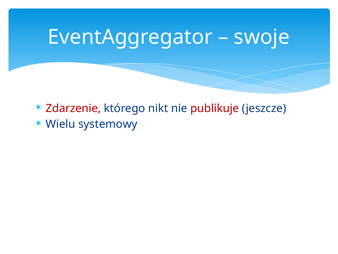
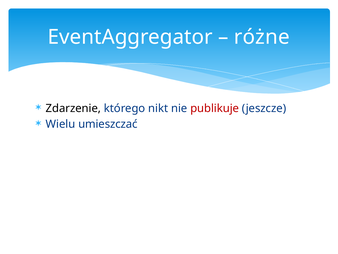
swoje: swoje -> różne
Zdarzenie colour: red -> black
systemowy: systemowy -> umieszczać
